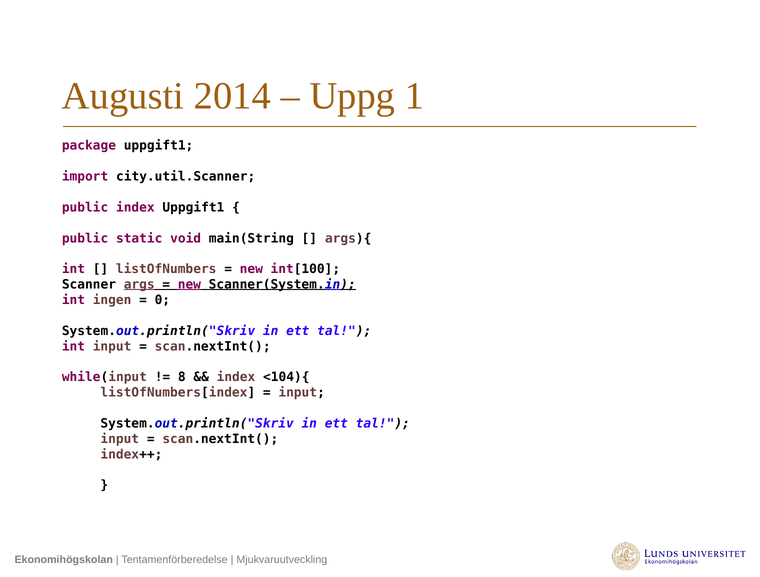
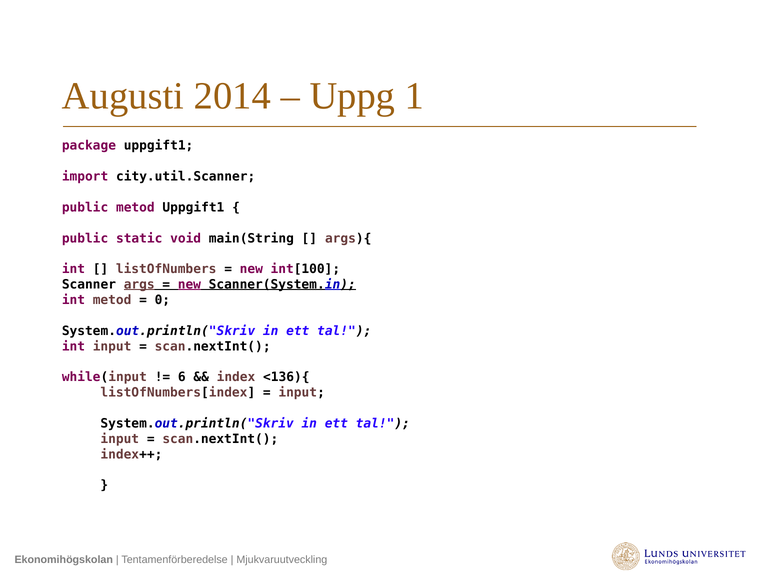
public index: index -> metod
int ingen: ingen -> metod
8: 8 -> 6
<104){: <104){ -> <136){
